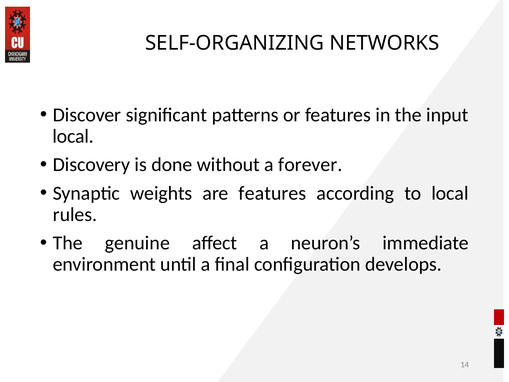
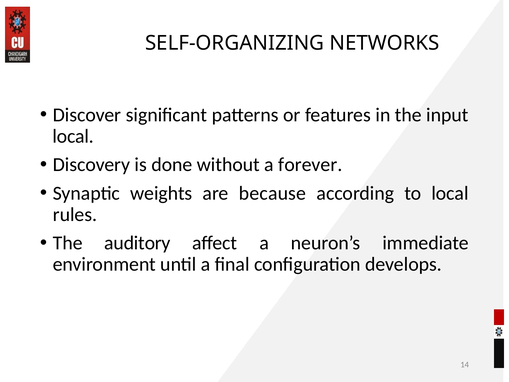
are features: features -> because
genuine: genuine -> auditory
